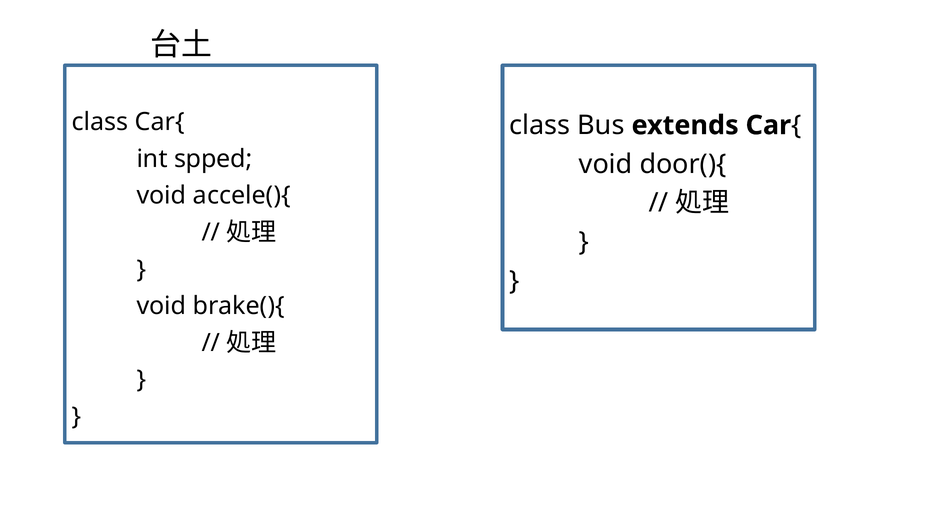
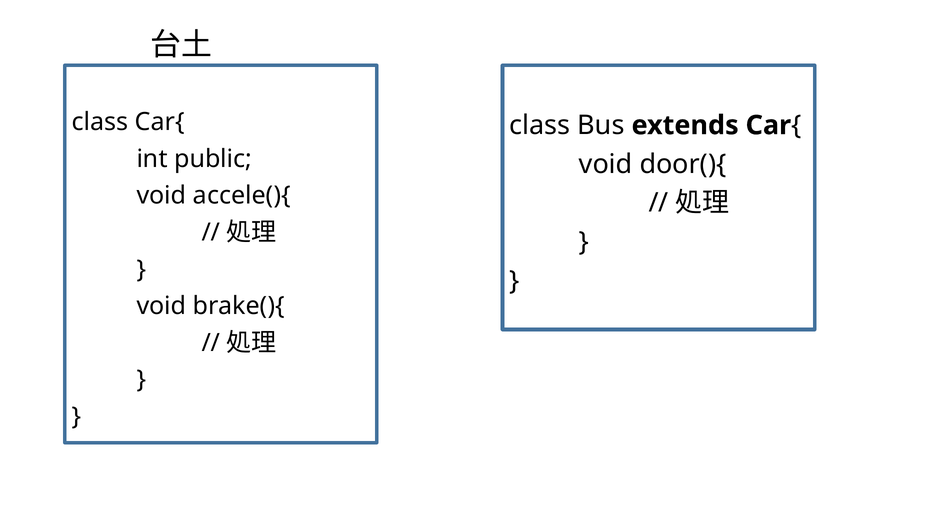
spped: spped -> public
